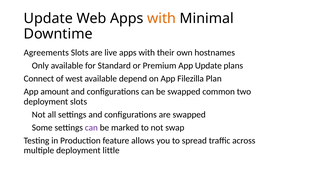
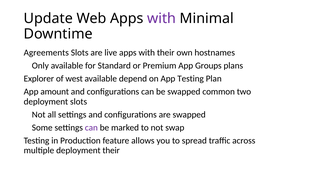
with at (162, 18) colour: orange -> purple
App Update: Update -> Groups
Connect: Connect -> Explorer
App Filezilla: Filezilla -> Testing
deployment little: little -> their
